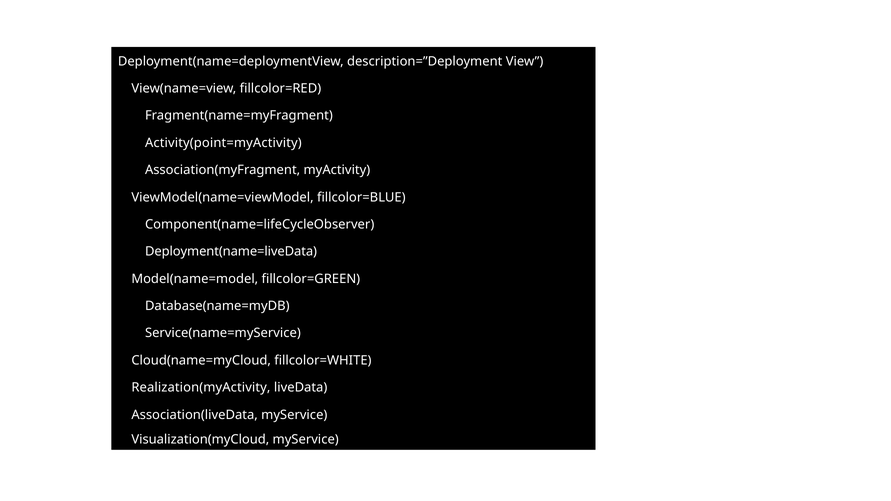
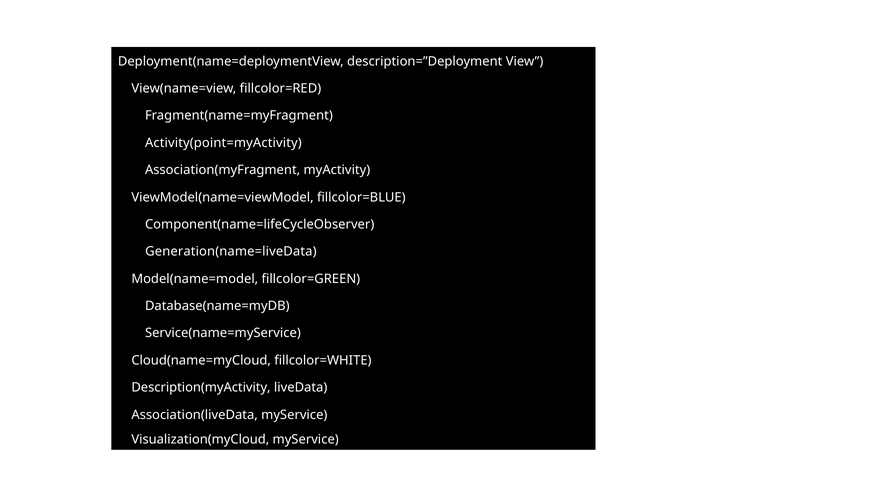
Deployment(name=liveData: Deployment(name=liveData -> Generation(name=liveData
Realization(myActivity: Realization(myActivity -> Description(myActivity
